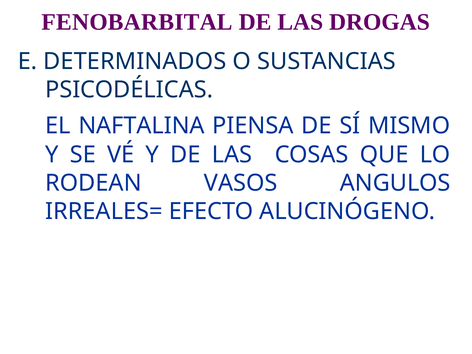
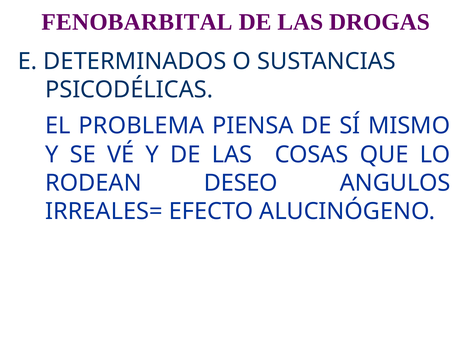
NAFTALINA: NAFTALINA -> PROBLEMA
VASOS: VASOS -> DESEO
